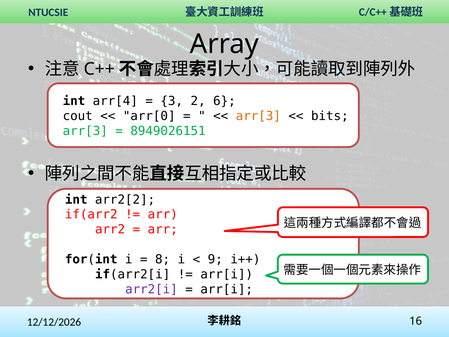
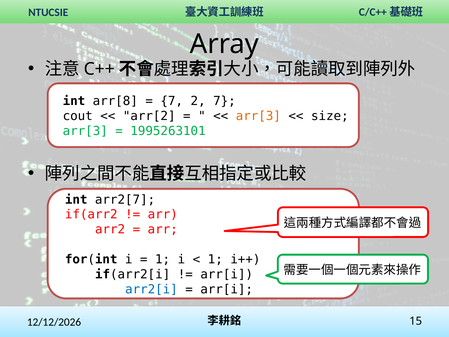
arr[4: arr[4 -> arr[8
3 at (172, 101): 3 -> 7
2 6: 6 -> 7
arr[0: arr[0 -> arr[2
bits: bits -> size
8949026151: 8949026151 -> 1995263101
arr2[2: arr2[2 -> arr2[7
8 at (163, 259): 8 -> 1
9 at (215, 259): 9 -> 1
arr2[i colour: purple -> blue
16: 16 -> 15
